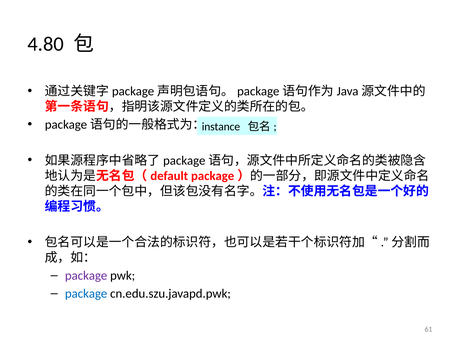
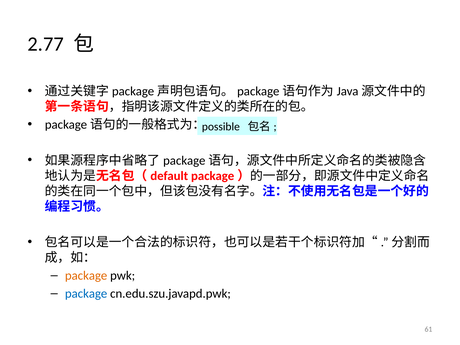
4.80: 4.80 -> 2.77
instance: instance -> possible
package at (86, 276) colour: purple -> orange
